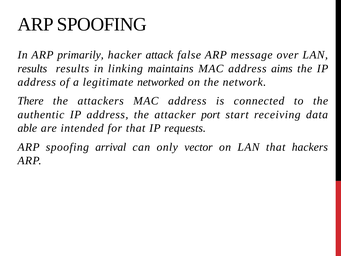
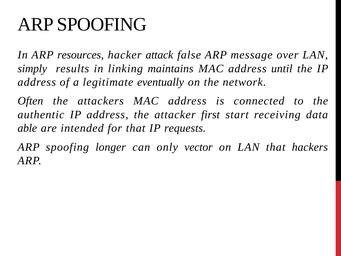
primarily: primarily -> resources
results at (32, 68): results -> simply
aims: aims -> until
networked: networked -> eventually
There: There -> Often
port: port -> first
arrival: arrival -> longer
